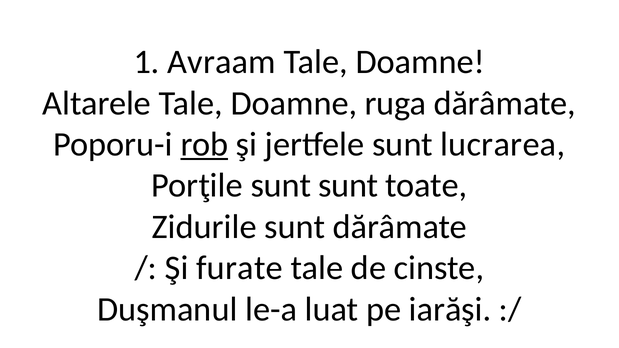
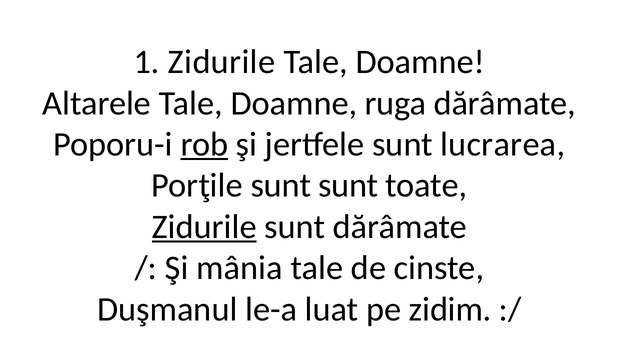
1 Avraam: Avraam -> Zidurile
Zidurile at (204, 227) underline: none -> present
furate: furate -> mânia
iarăşi: iarăşi -> zidim
